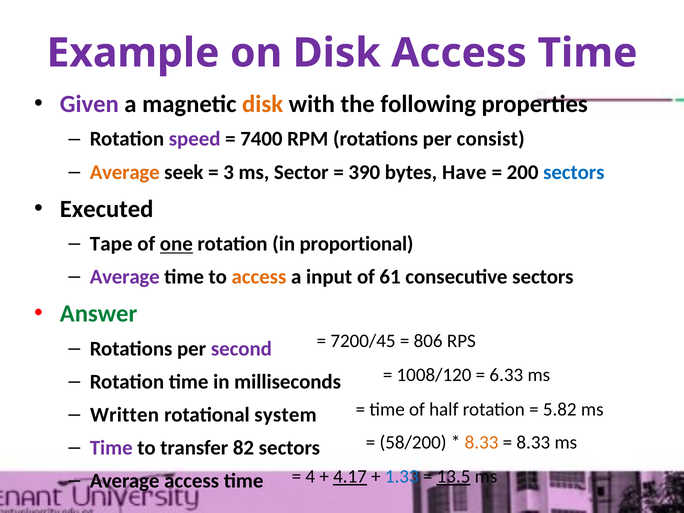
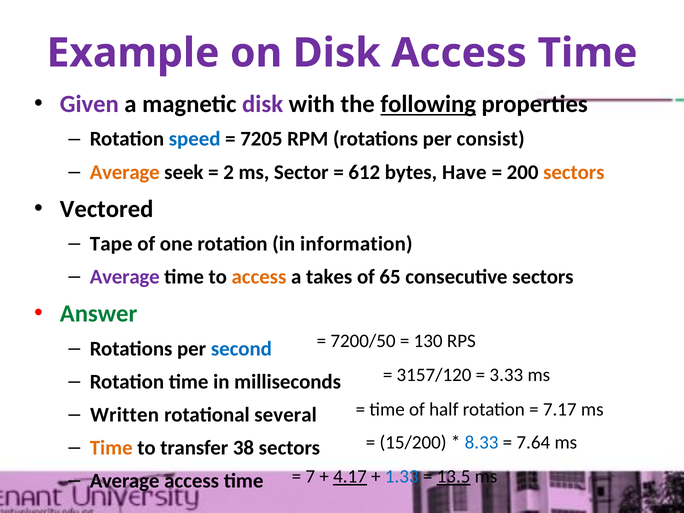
disk at (263, 104) colour: orange -> purple
following underline: none -> present
speed colour: purple -> blue
7400: 7400 -> 7205
3: 3 -> 2
390: 390 -> 612
sectors at (574, 172) colour: blue -> orange
Executed: Executed -> Vectored
one underline: present -> none
proportional: proportional -> information
input: input -> takes
61: 61 -> 65
7200/45: 7200/45 -> 7200/50
806: 806 -> 130
second colour: purple -> blue
1008/120: 1008/120 -> 3157/120
6.33: 6.33 -> 3.33
5.82: 5.82 -> 7.17
system: system -> several
58/200: 58/200 -> 15/200
8.33 at (482, 442) colour: orange -> blue
8.33 at (533, 442): 8.33 -> 7.64
Time at (111, 448) colour: purple -> orange
82: 82 -> 38
4: 4 -> 7
